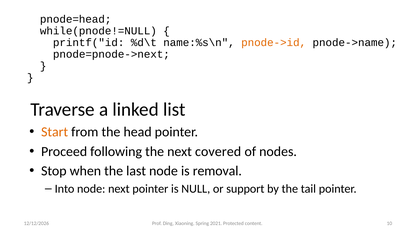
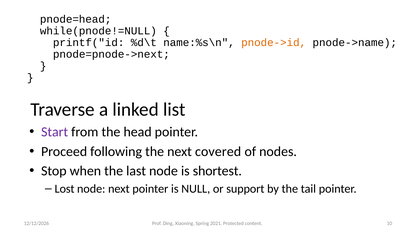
Start colour: orange -> purple
removal: removal -> shortest
Into: Into -> Lost
